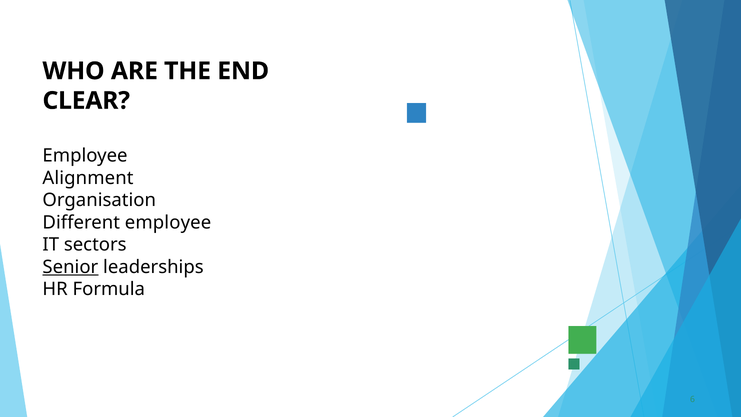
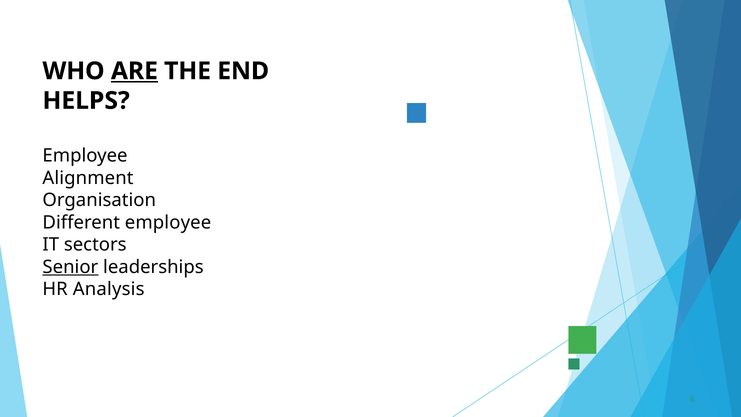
ARE underline: none -> present
CLEAR: CLEAR -> HELPS
Formula: Formula -> Analysis
